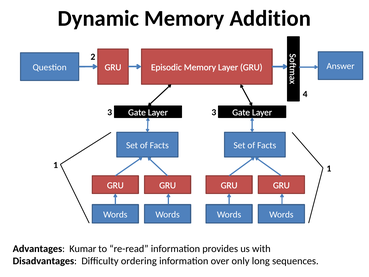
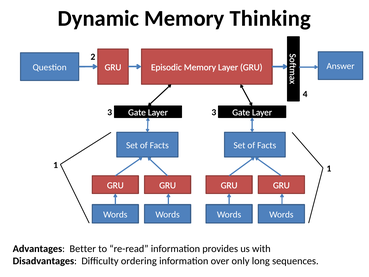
Addition: Addition -> Thinking
Kumar: Kumar -> Better
